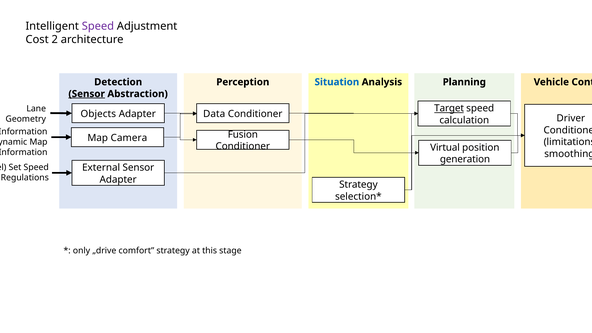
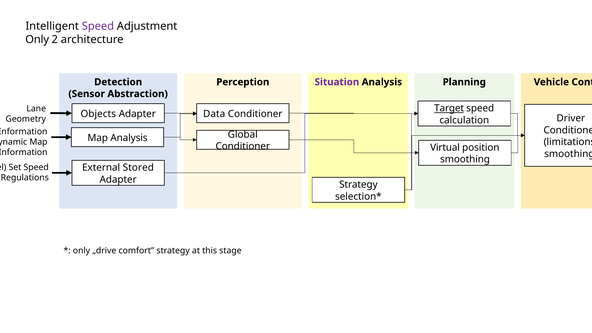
Cost at (37, 40): Cost -> Only
Situation colour: blue -> purple
Sensor at (87, 94) underline: present -> none
Fusion: Fusion -> Global
Map Camera: Camera -> Analysis
generation at (465, 159): generation -> smoothing
External Sensor: Sensor -> Stored
